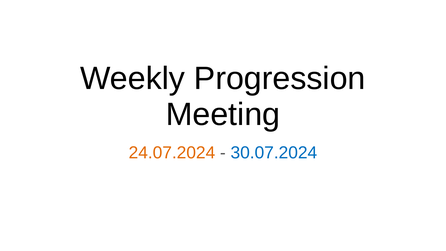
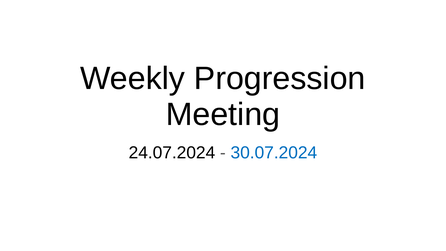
24.07.2024 colour: orange -> black
